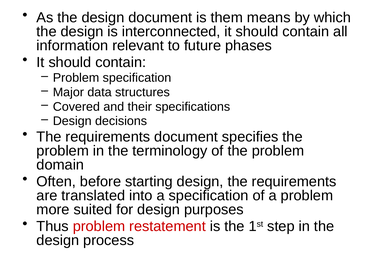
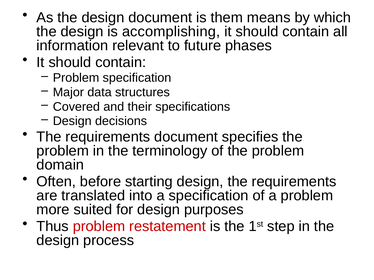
interconnected: interconnected -> accomplishing
